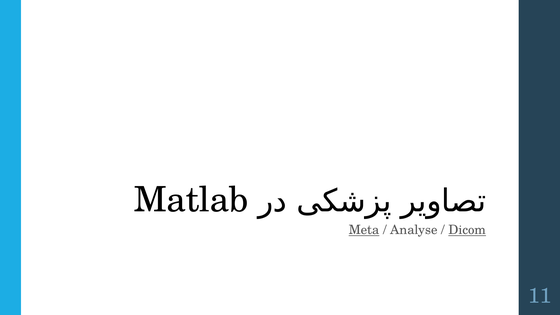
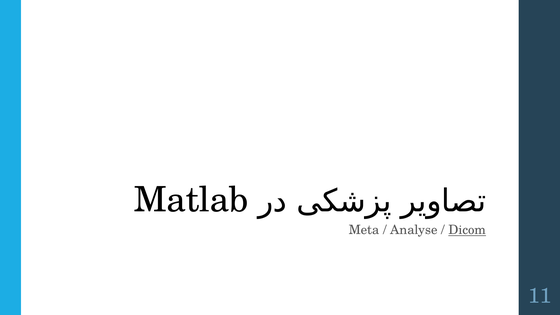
Meta underline: present -> none
